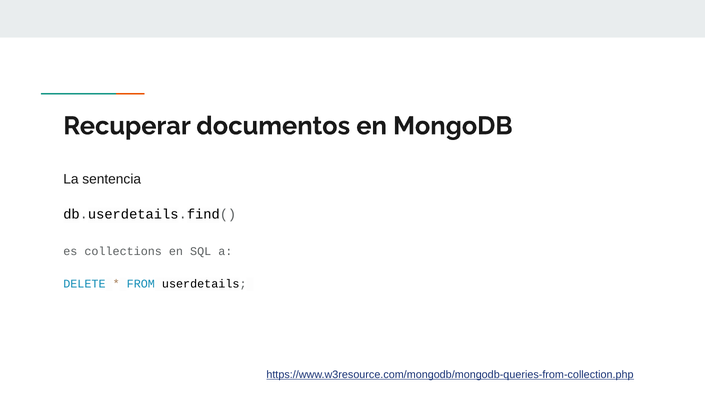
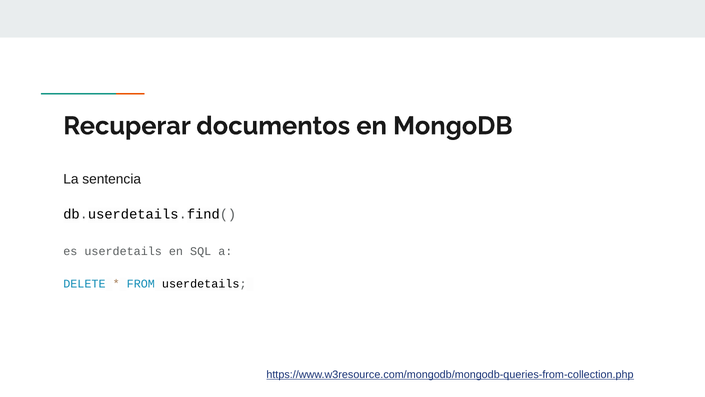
es collections: collections -> userdetails
